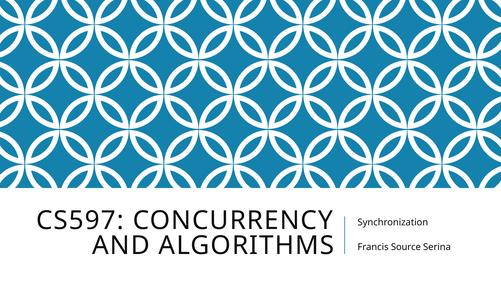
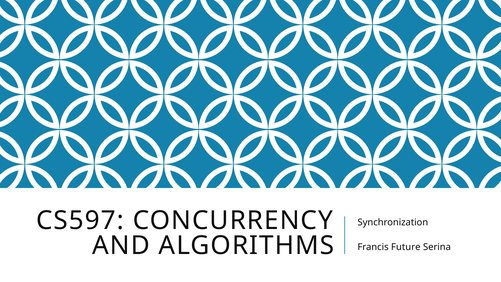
Source: Source -> Future
